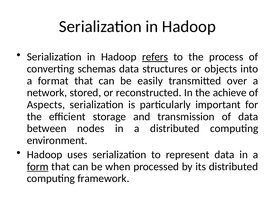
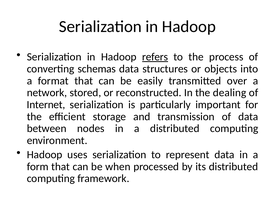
achieve: achieve -> dealing
Aspects: Aspects -> Internet
form underline: present -> none
